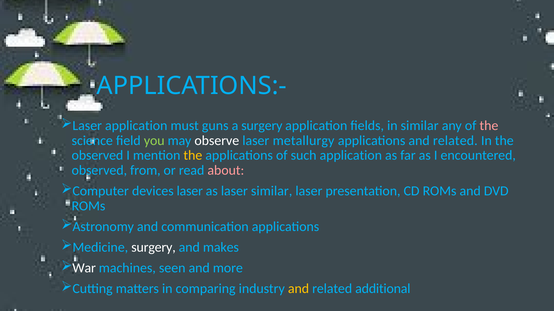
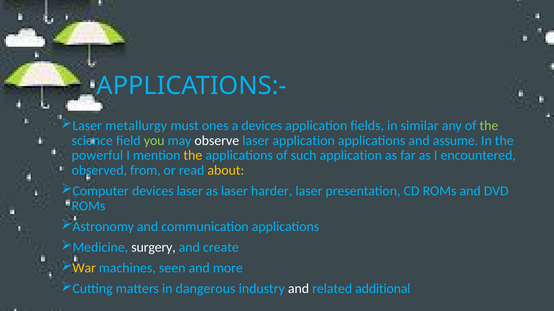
Laser application: application -> metallurgy
guns: guns -> ones
a surgery: surgery -> devices
the at (489, 126) colour: pink -> light green
laser metallurgy: metallurgy -> application
applications and related: related -> assume
observed at (97, 156): observed -> powerful
about colour: pink -> yellow
laser similar: similar -> harder
makes: makes -> create
War colour: white -> yellow
comparing: comparing -> dangerous
and at (299, 289) colour: yellow -> white
